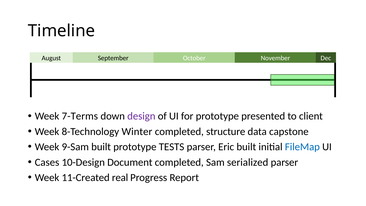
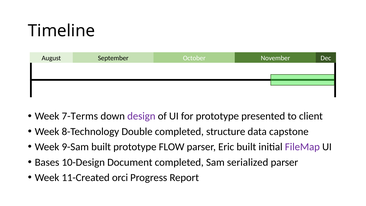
Winter: Winter -> Double
TESTS: TESTS -> FLOW
FileMap colour: blue -> purple
Cases: Cases -> Bases
real: real -> orci
